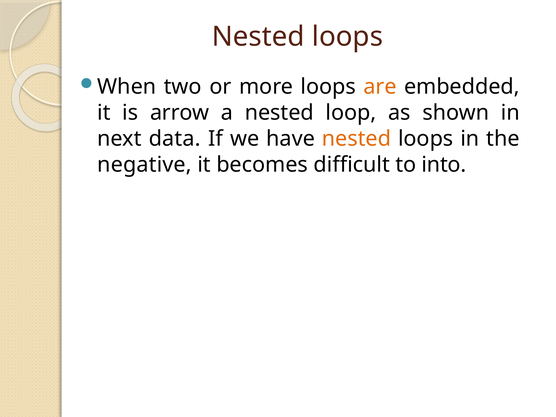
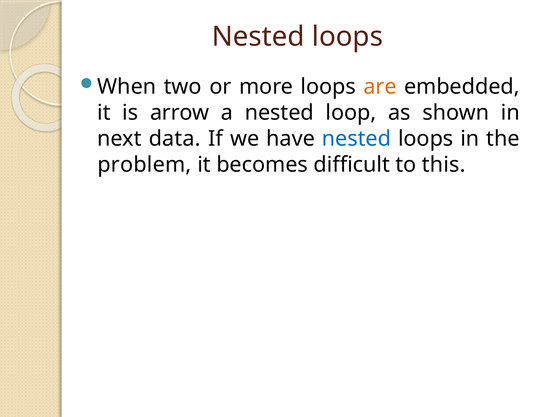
nested at (356, 139) colour: orange -> blue
negative: negative -> problem
into: into -> this
